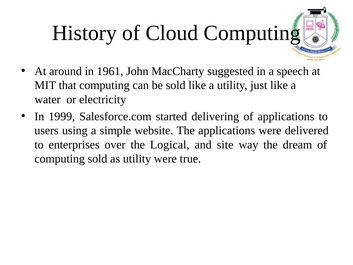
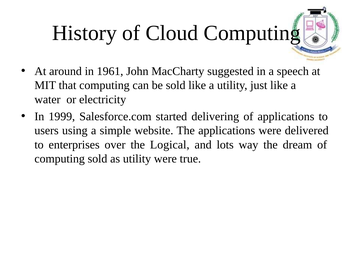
site: site -> lots
